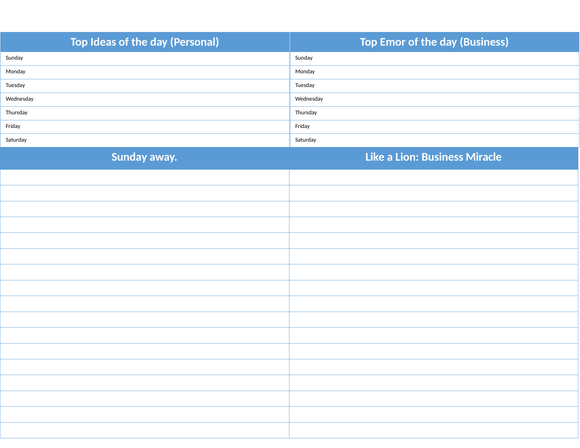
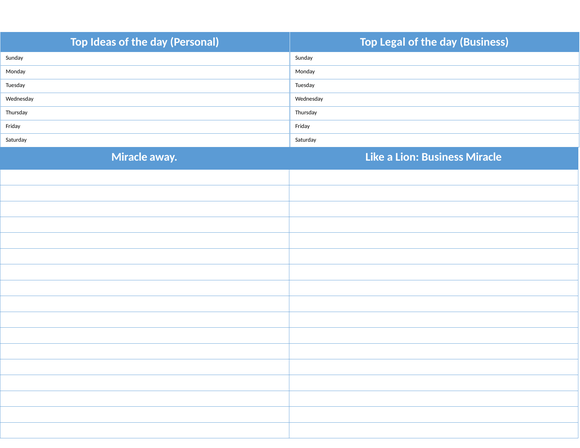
Emor: Emor -> Legal
Sunday at (129, 157): Sunday -> Miracle
